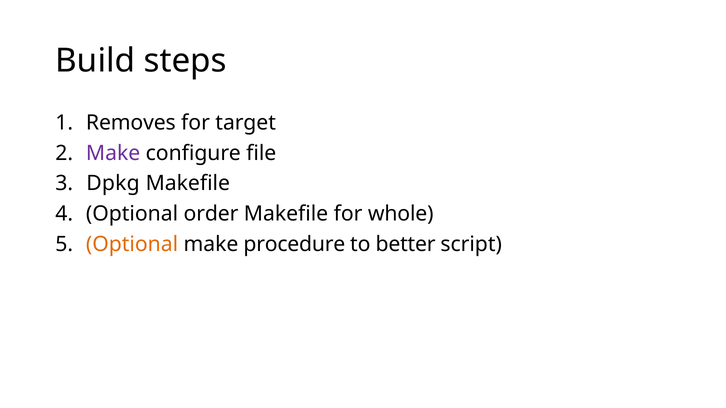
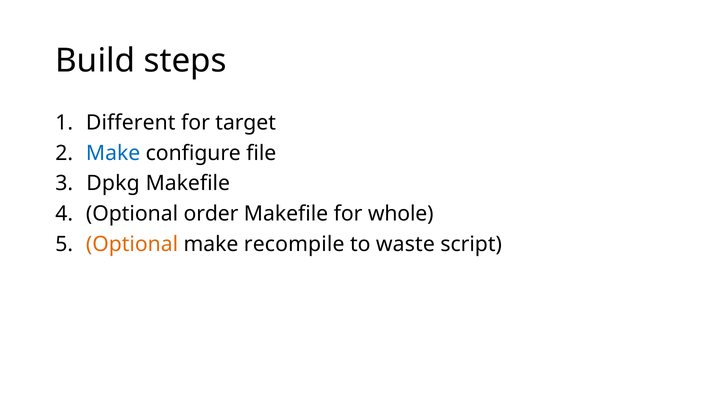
Removes: Removes -> Different
Make at (113, 153) colour: purple -> blue
procedure: procedure -> recompile
better: better -> waste
